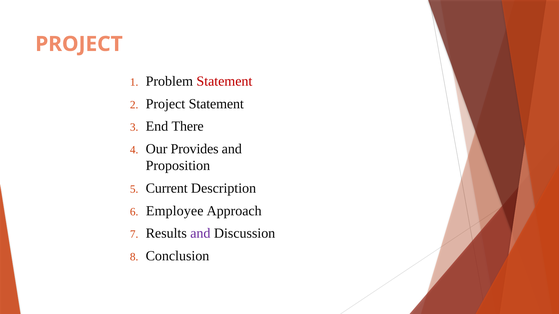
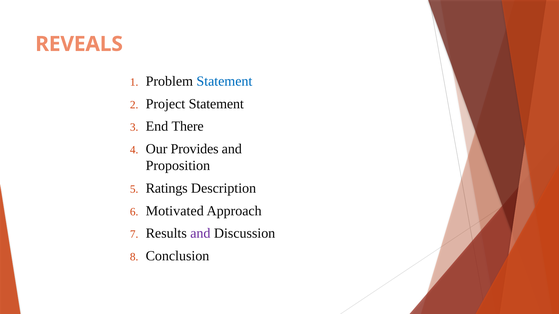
PROJECT at (79, 44): PROJECT -> REVEALS
Statement at (224, 81) colour: red -> blue
Current: Current -> Ratings
Employee: Employee -> Motivated
